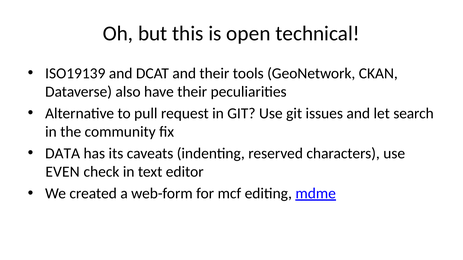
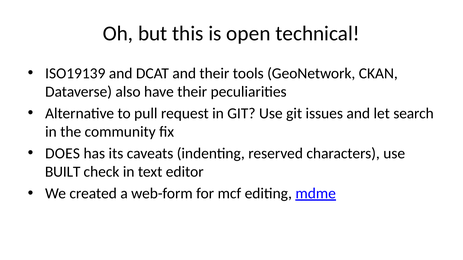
DATA: DATA -> DOES
EVEN: EVEN -> BUILT
